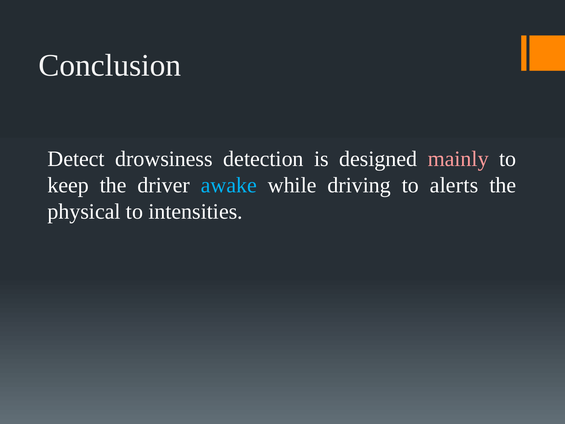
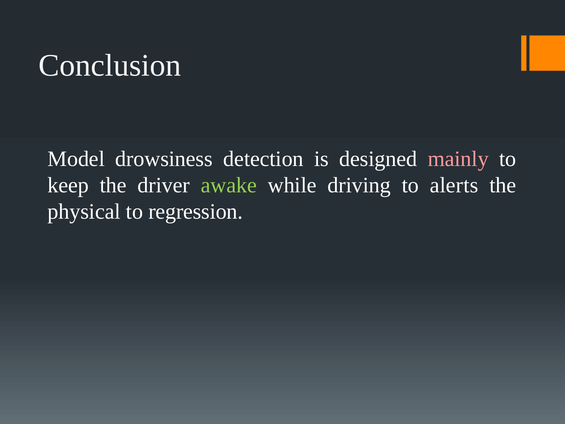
Detect: Detect -> Model
awake colour: light blue -> light green
intensities: intensities -> regression
